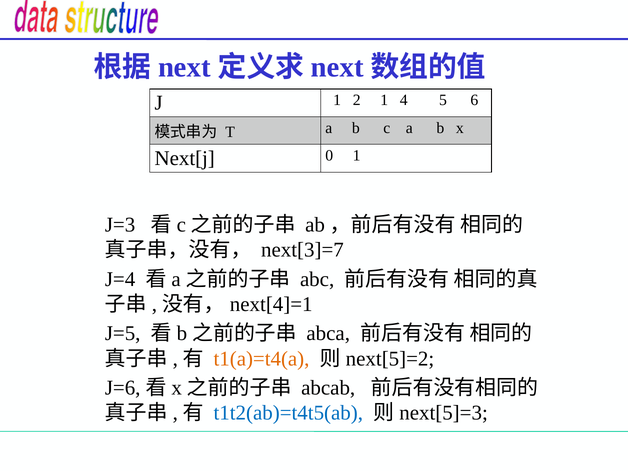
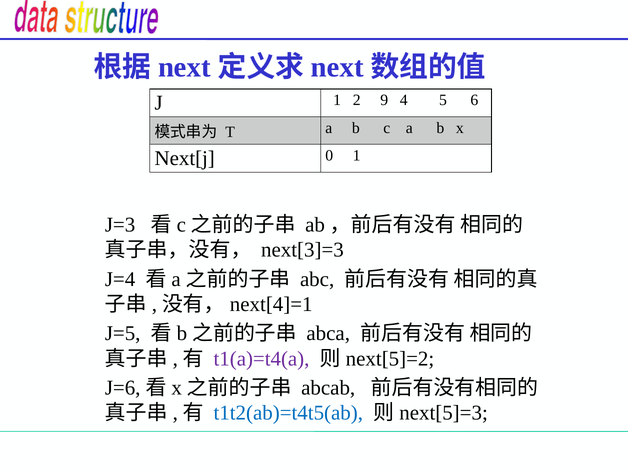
2 1: 1 -> 9
next[3]=7: next[3]=7 -> next[3]=3
t1(a)=t4(a colour: orange -> purple
